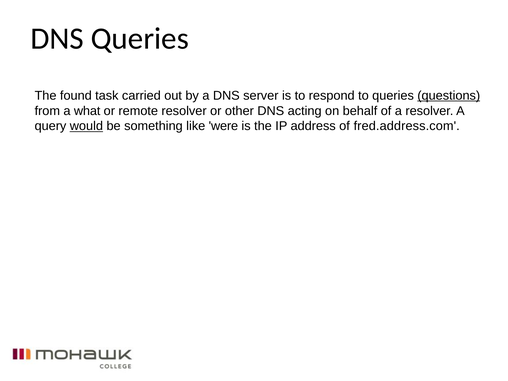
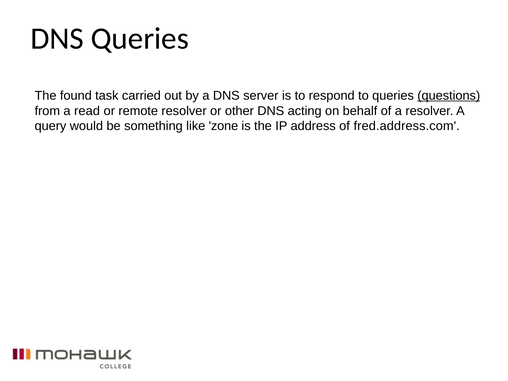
what: what -> read
would underline: present -> none
were: were -> zone
